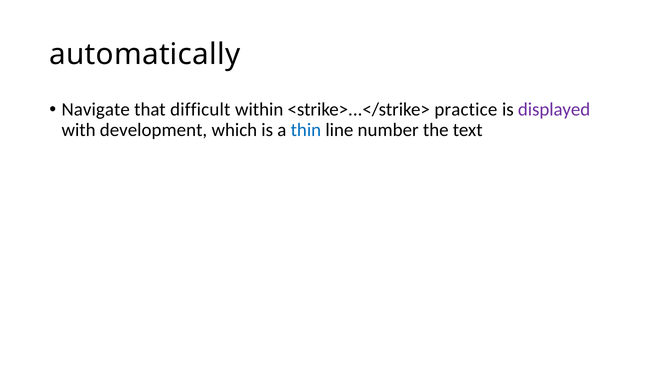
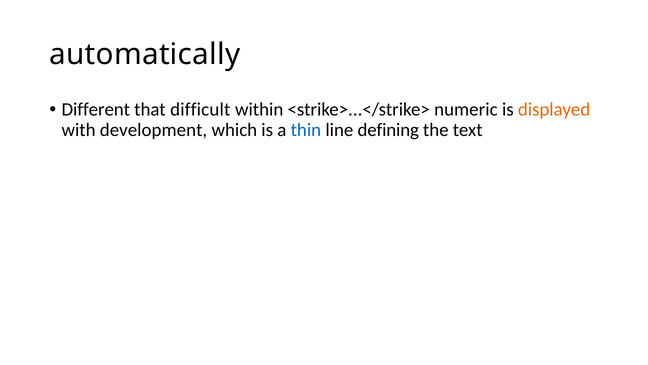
Navigate: Navigate -> Different
practice: practice -> numeric
displayed colour: purple -> orange
number: number -> defining
